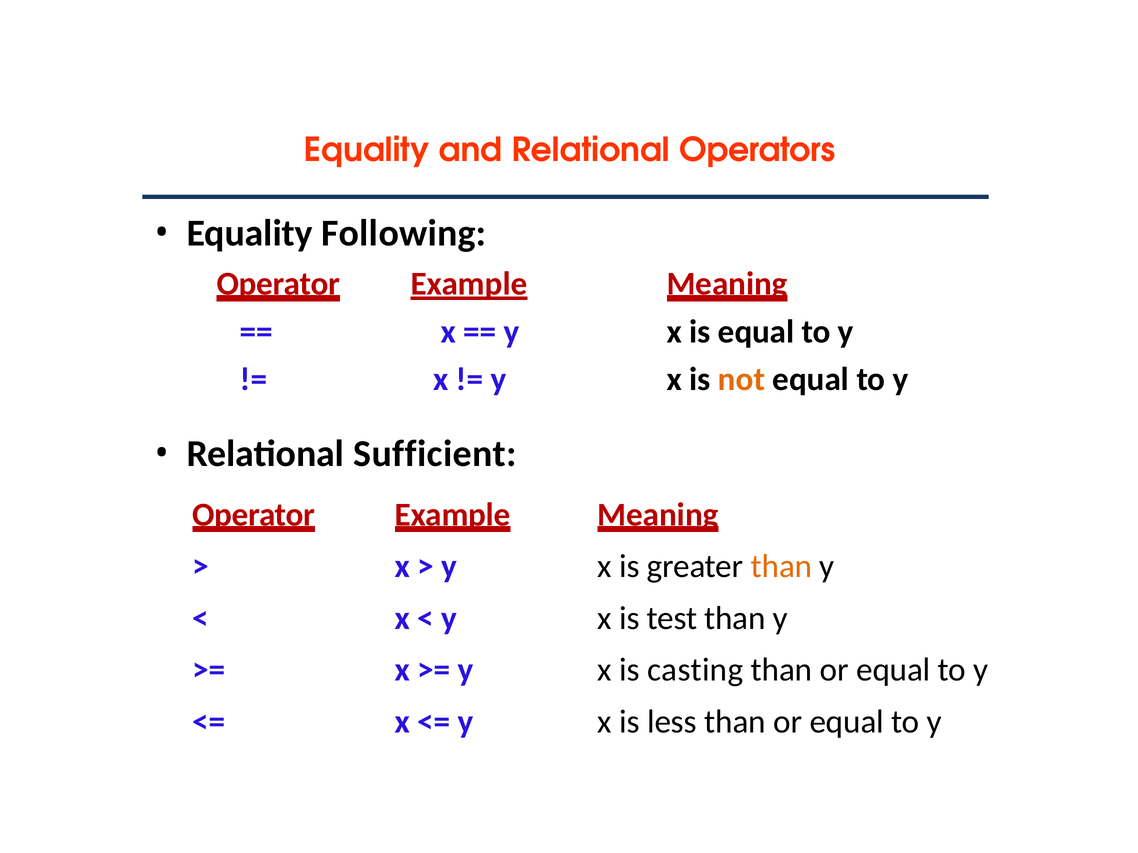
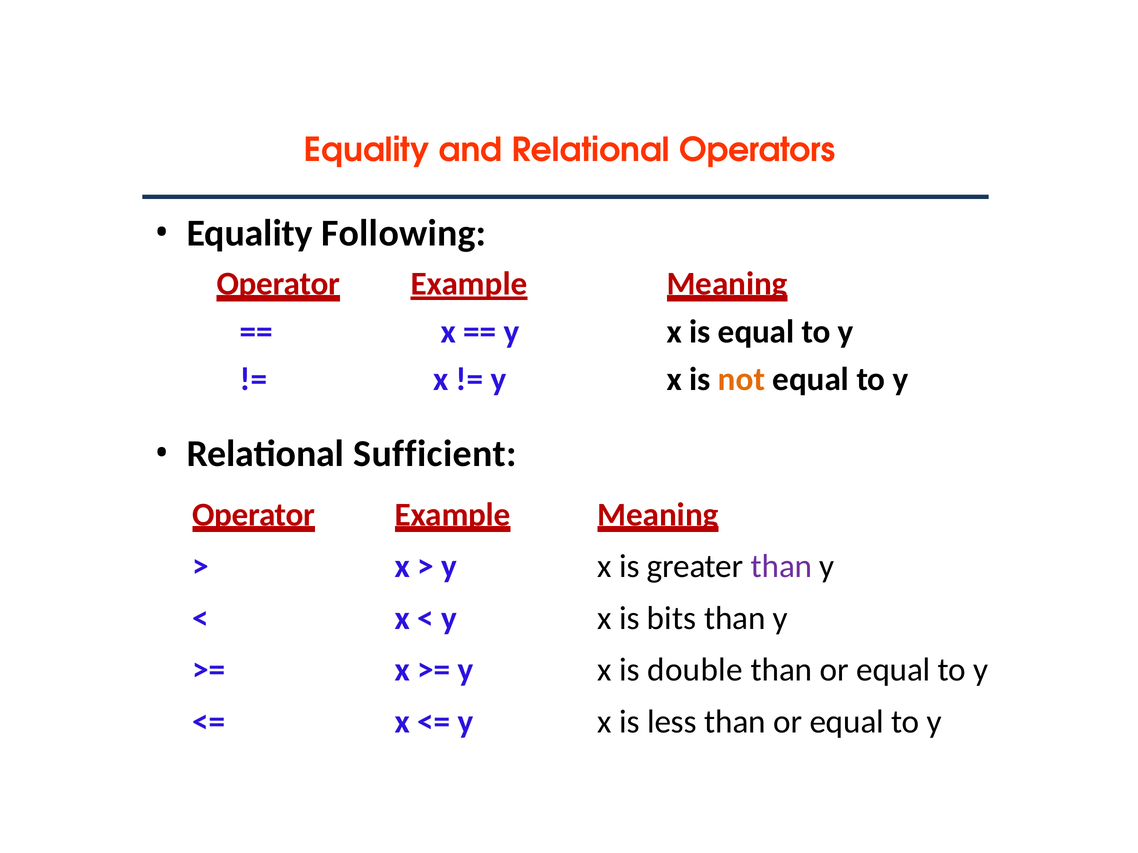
than at (781, 567) colour: orange -> purple
test: test -> bits
casting: casting -> double
